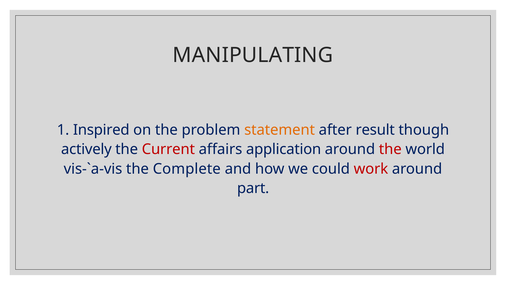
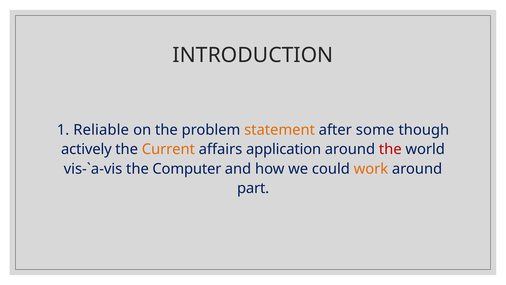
MANIPULATING: MANIPULATING -> INTRODUCTION
Inspired: Inspired -> Reliable
result: result -> some
Current colour: red -> orange
Complete: Complete -> Computer
work colour: red -> orange
